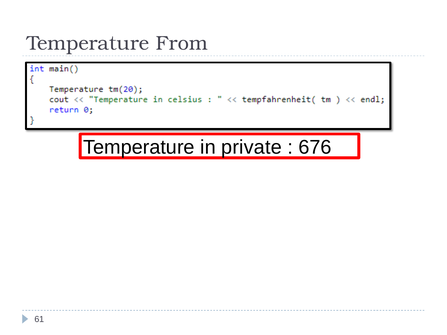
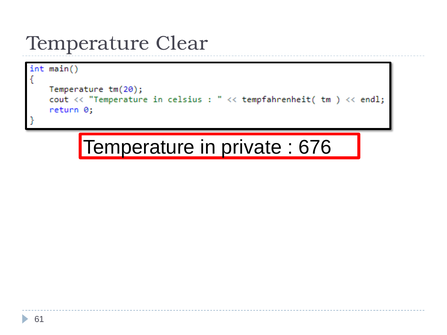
From: From -> Clear
